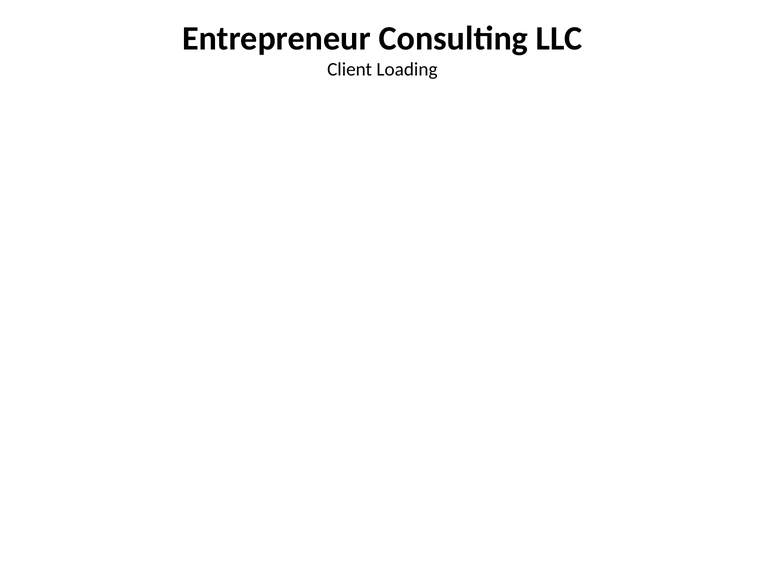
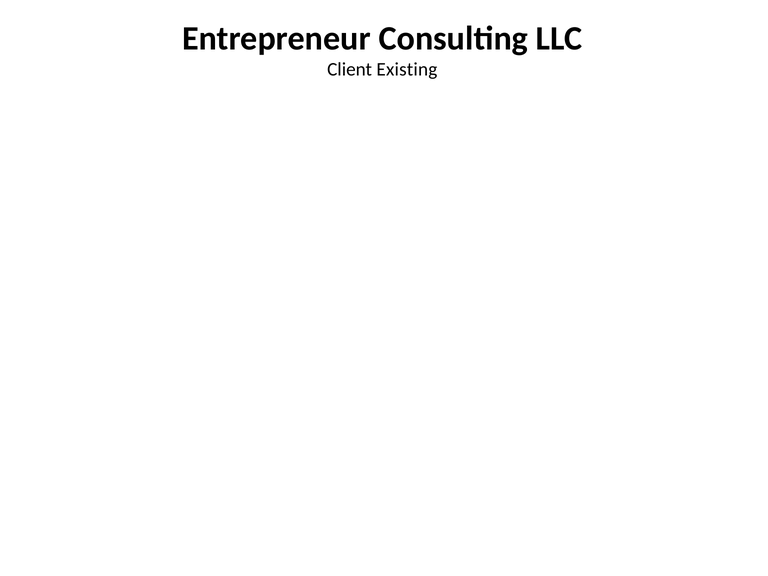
Client Loading: Loading -> Existing
